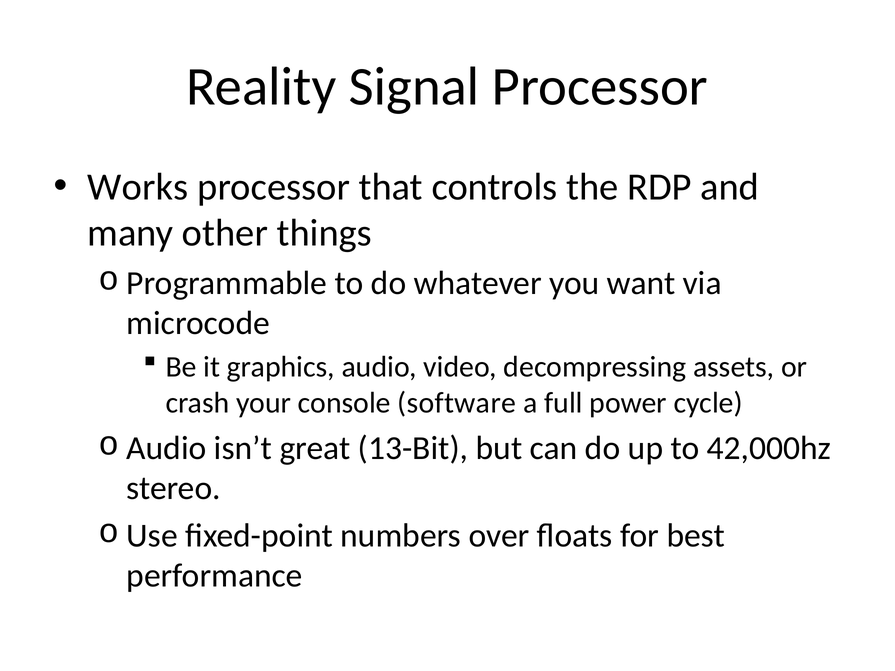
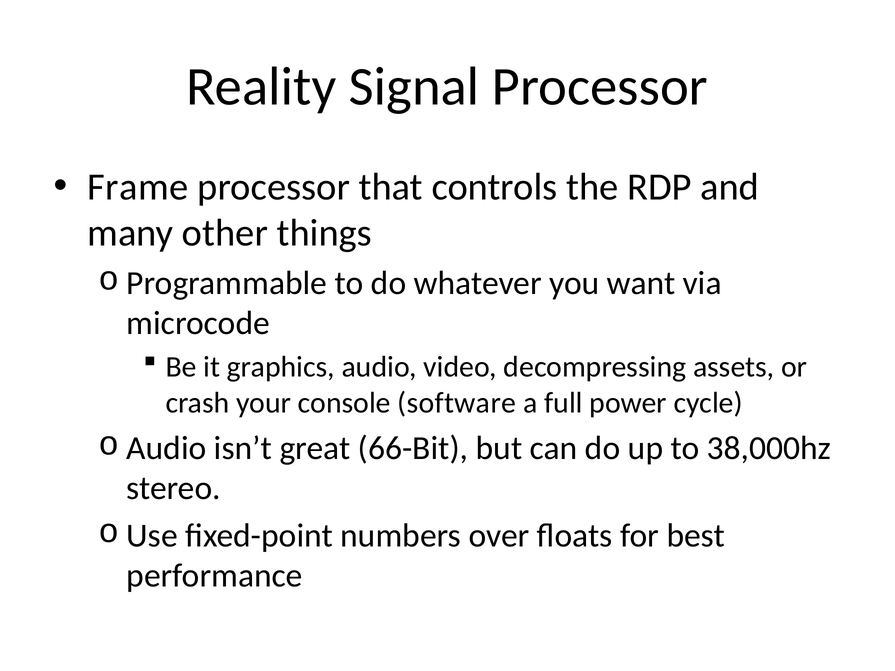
Works: Works -> Frame
13-Bit: 13-Bit -> 66-Bit
42,000hz: 42,000hz -> 38,000hz
